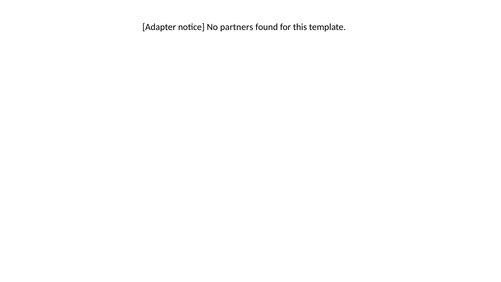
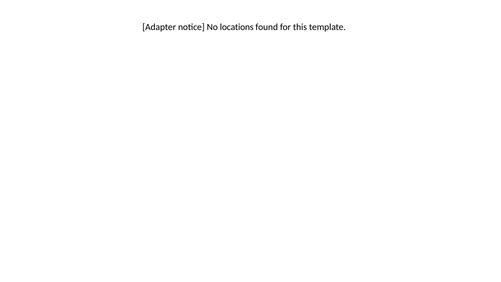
partners: partners -> locations
